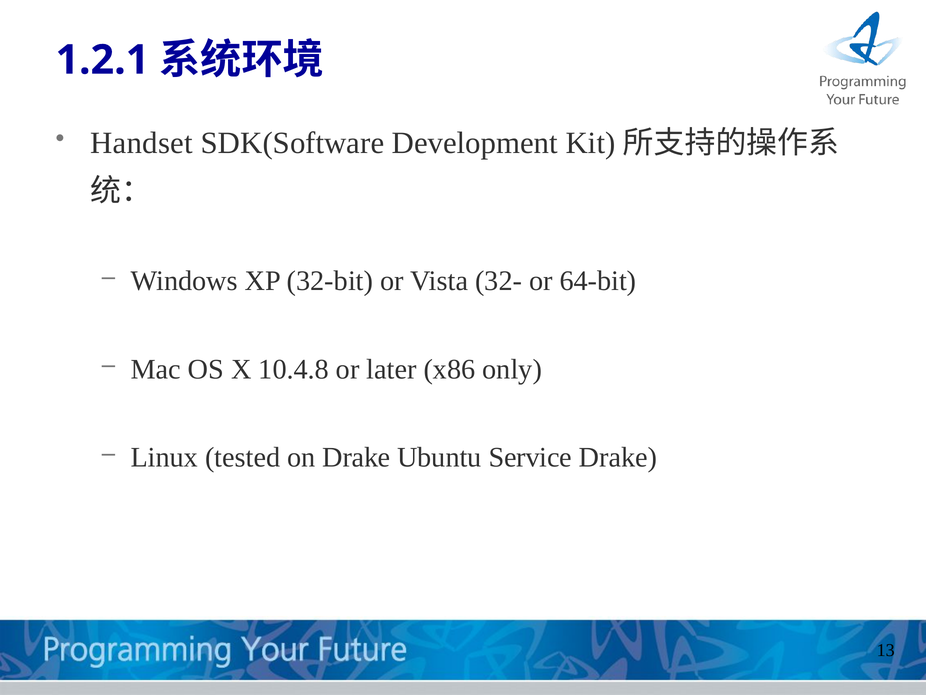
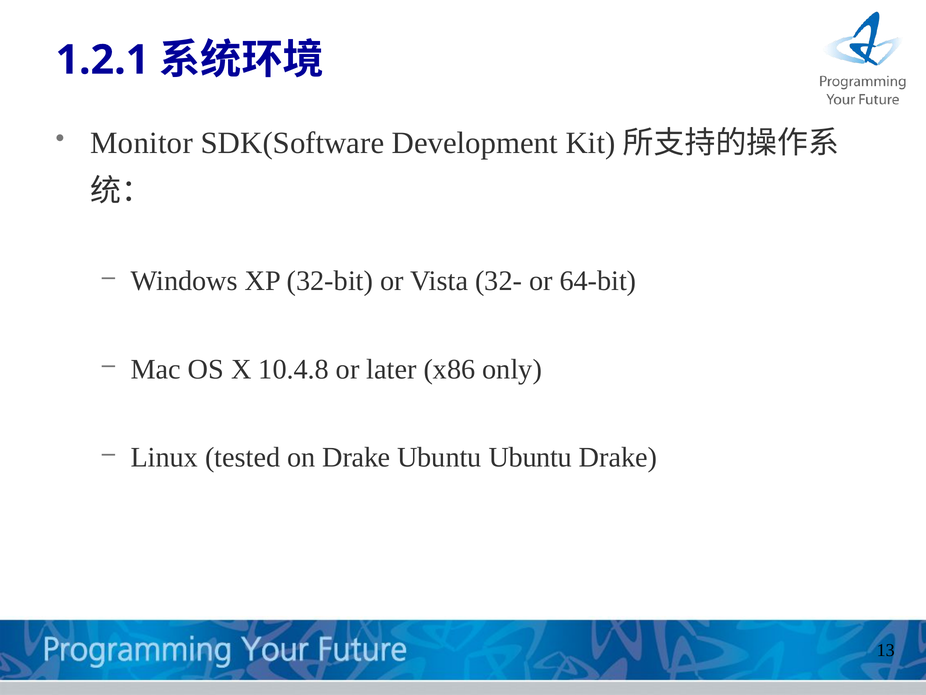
Handset: Handset -> Monitor
Ubuntu Service: Service -> Ubuntu
